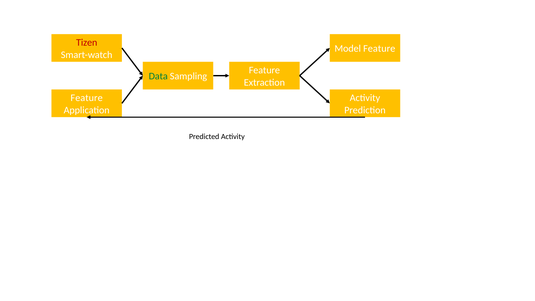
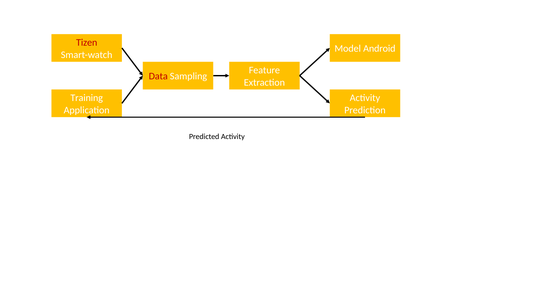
Model Feature: Feature -> Android
Data colour: green -> red
Feature at (87, 98): Feature -> Training
